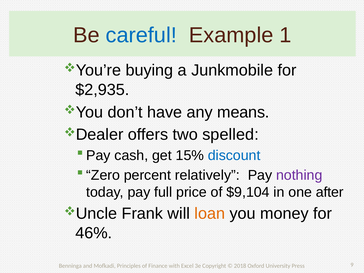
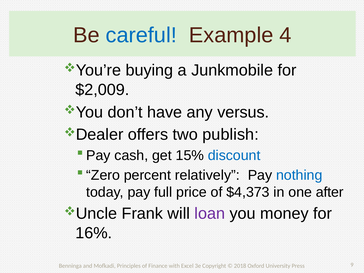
1: 1 -> 4
$2,935: $2,935 -> $2,009
means: means -> versus
spelled: spelled -> publish
nothing colour: purple -> blue
$9,104: $9,104 -> $4,373
loan colour: orange -> purple
46%: 46% -> 16%
